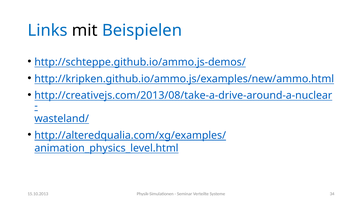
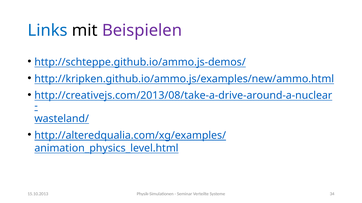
Beispielen colour: blue -> purple
